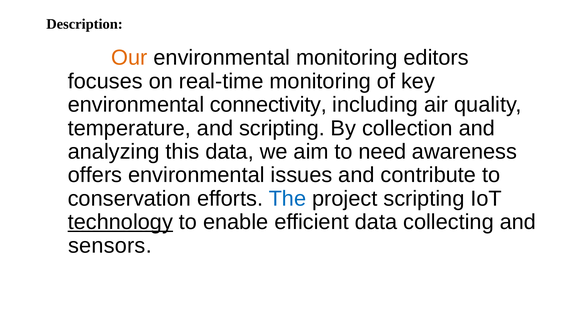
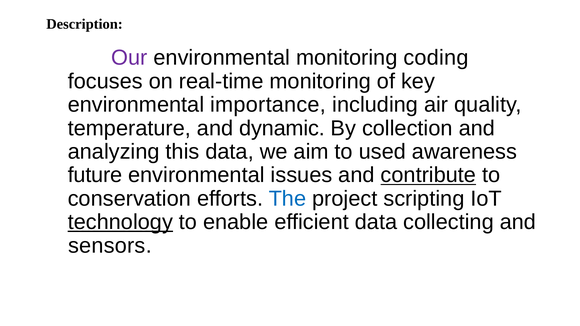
Our colour: orange -> purple
editors: editors -> coding
connectivity: connectivity -> importance
and scripting: scripting -> dynamic
need: need -> used
offers: offers -> future
contribute underline: none -> present
